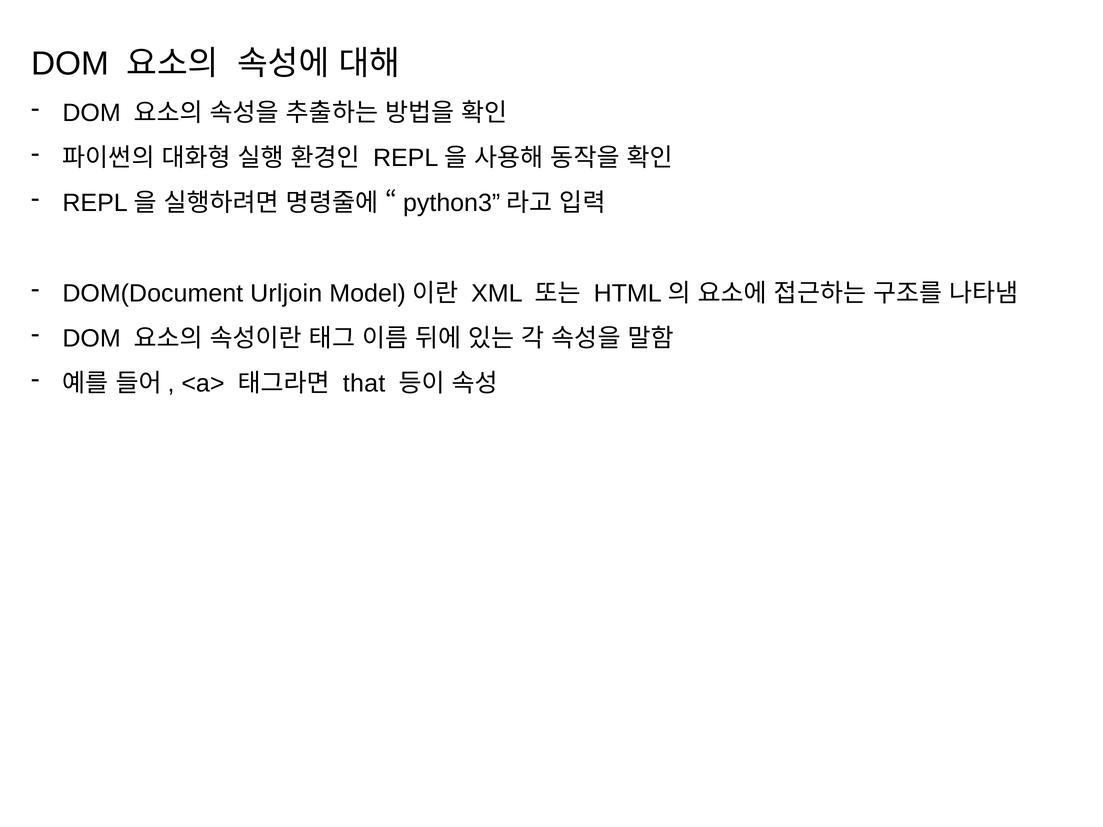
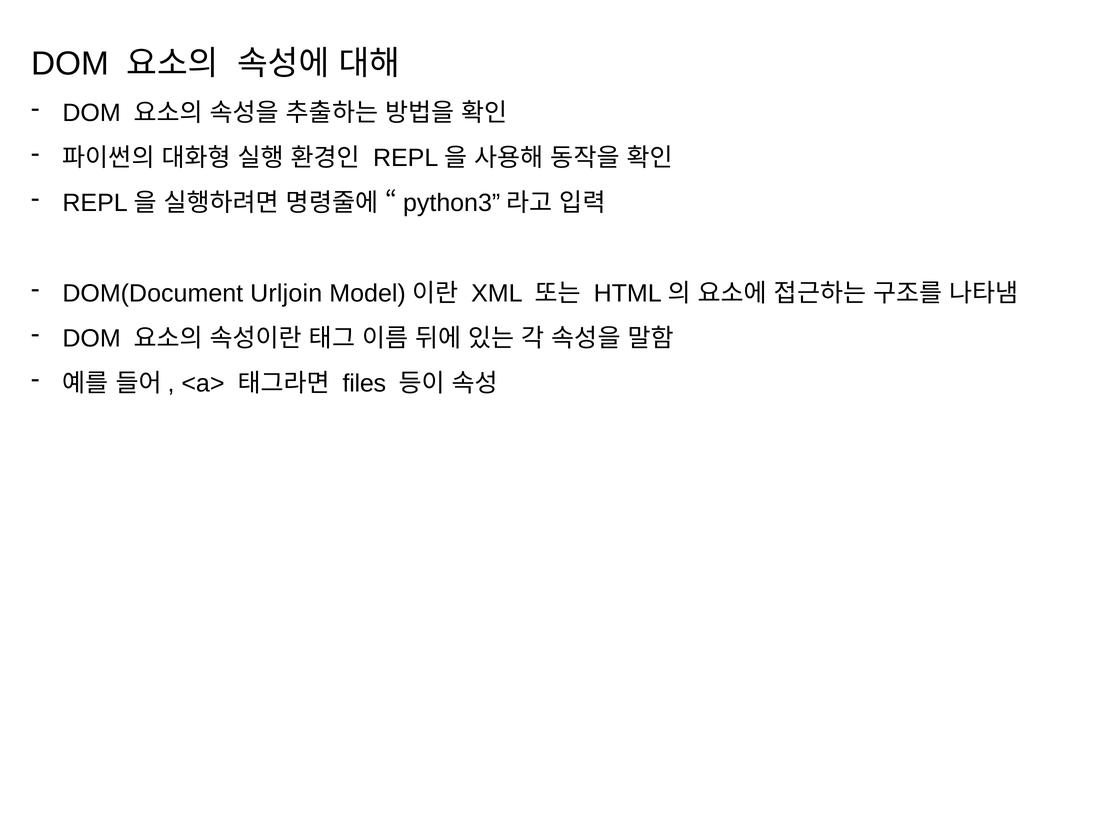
that: that -> files
